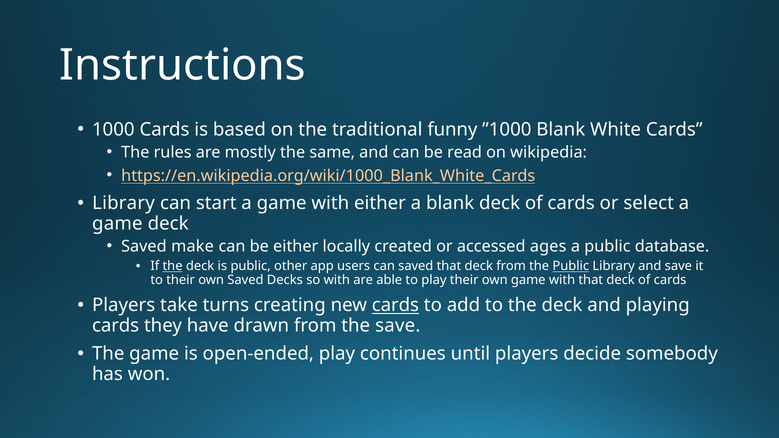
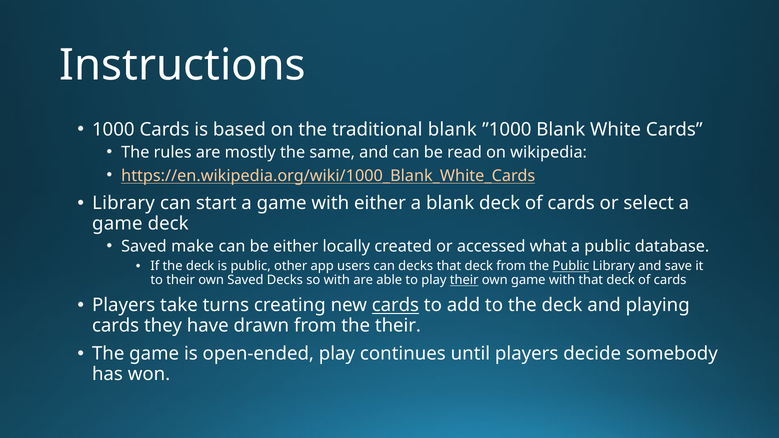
traditional funny: funny -> blank
ages: ages -> what
the at (173, 266) underline: present -> none
can saved: saved -> decks
their at (464, 280) underline: none -> present
the save: save -> their
